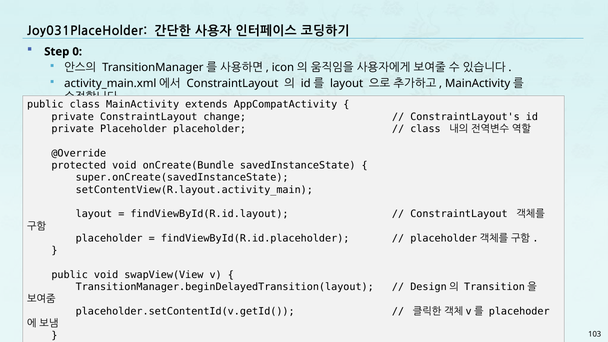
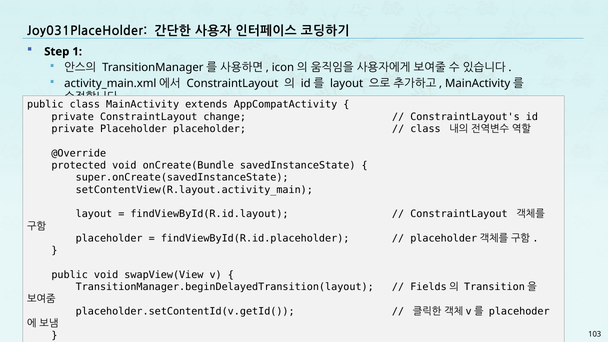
0: 0 -> 1
Design: Design -> Fields
